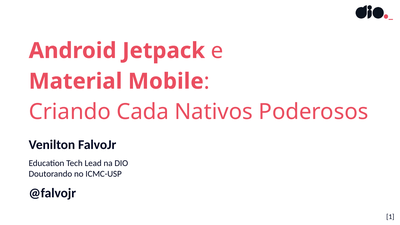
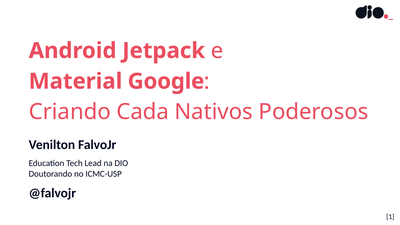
Mobile: Mobile -> Google
